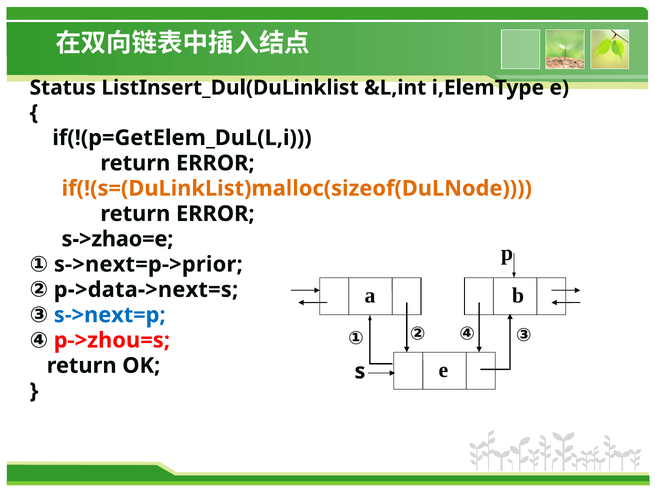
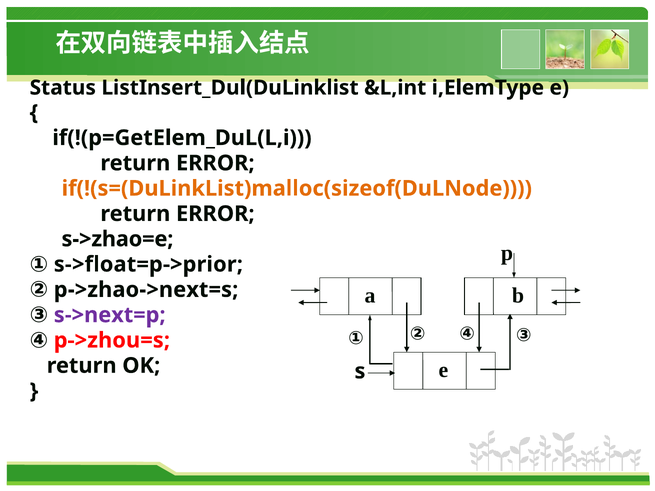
s->next=p->prior: s->next=p->prior -> s->float=p->prior
p->data->next=s: p->data->next=s -> p->zhao->next=s
s->next=p colour: blue -> purple
